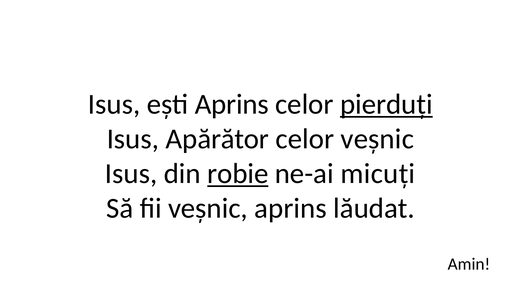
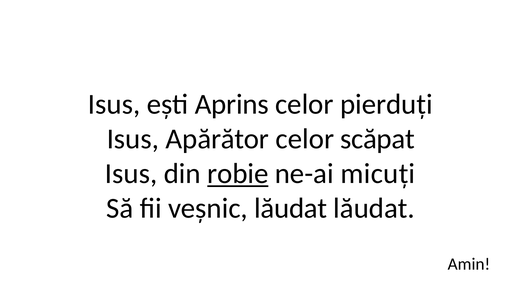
pierduți underline: present -> none
celor veșnic: veșnic -> scăpat
veșnic aprins: aprins -> lăudat
